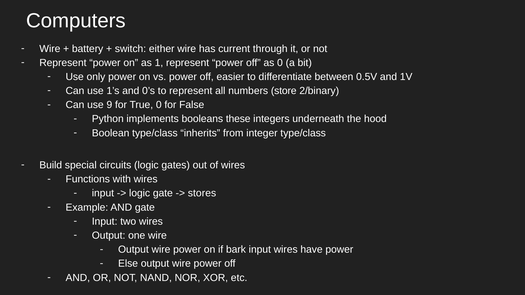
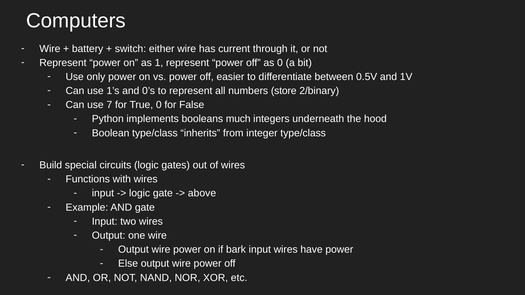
9: 9 -> 7
these: these -> much
stores: stores -> above
